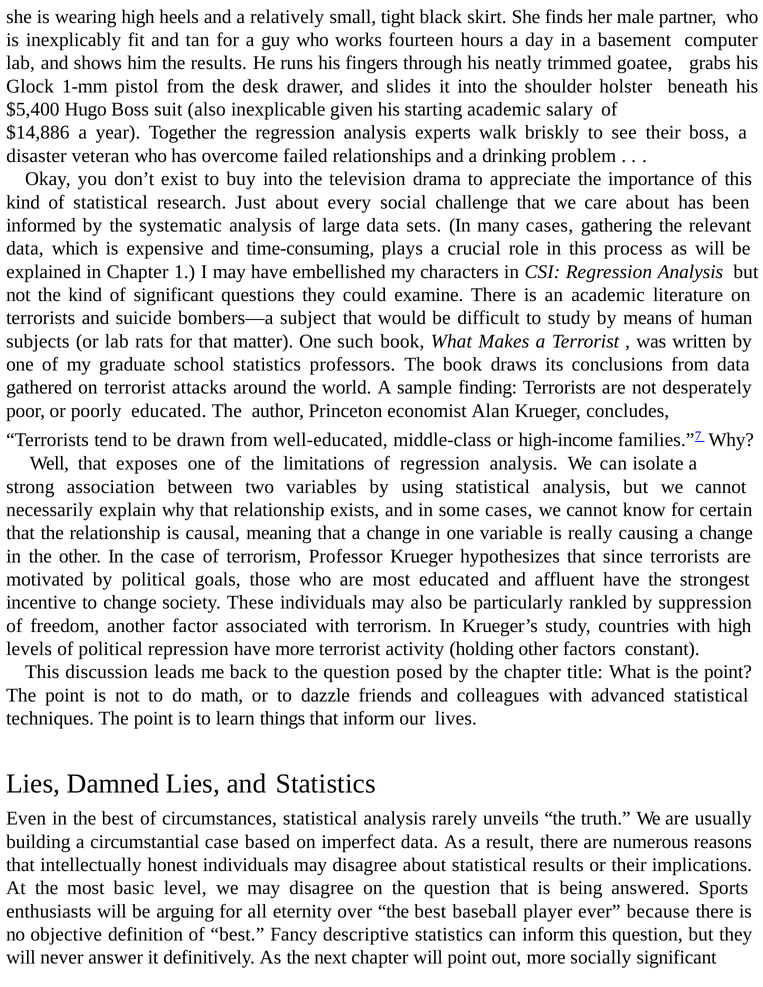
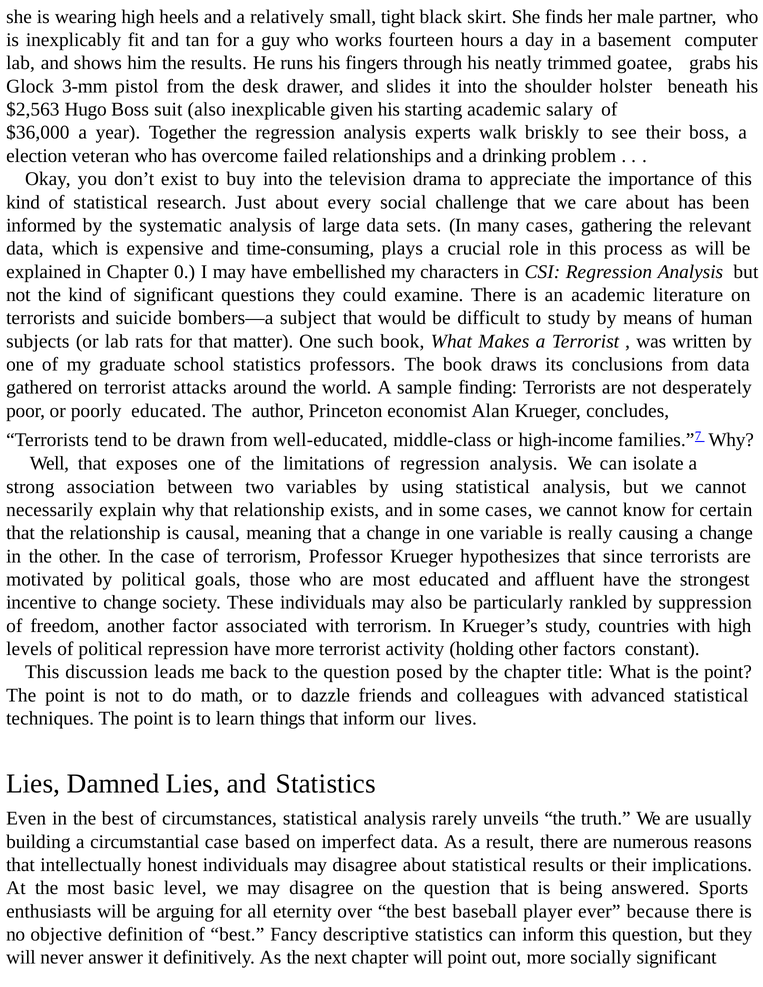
1-mm: 1-mm -> 3-mm
$5,400: $5,400 -> $2,563
$14,886: $14,886 -> $36,000
disaster: disaster -> election
1: 1 -> 0
